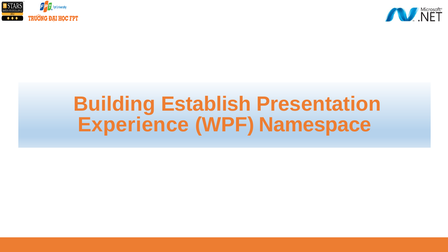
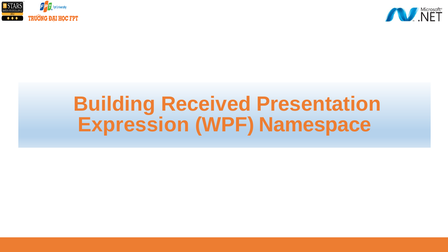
Establish: Establish -> Received
Experience: Experience -> Expression
